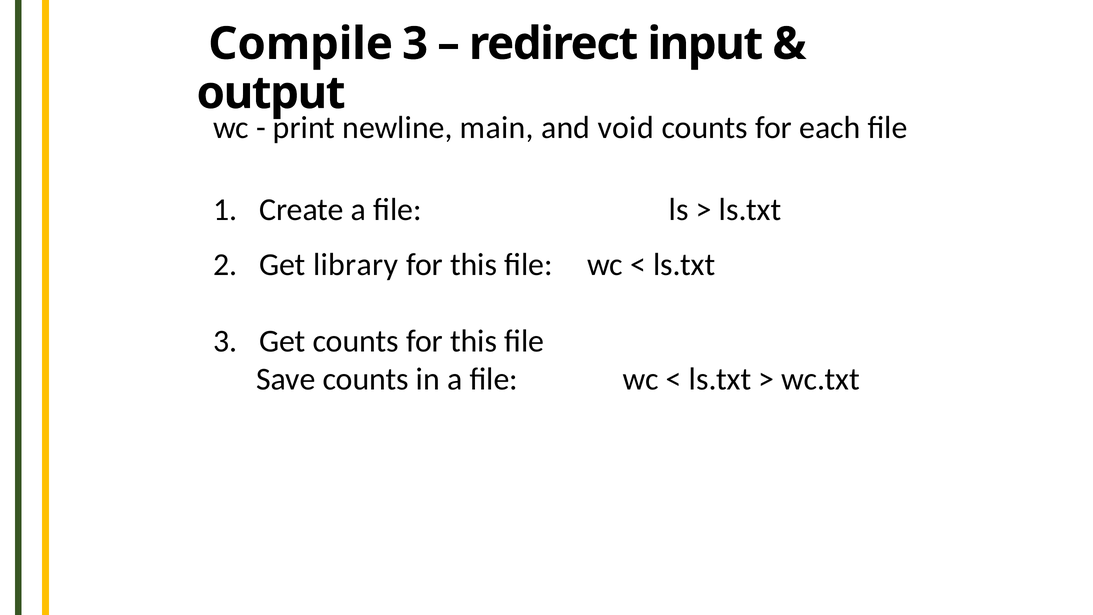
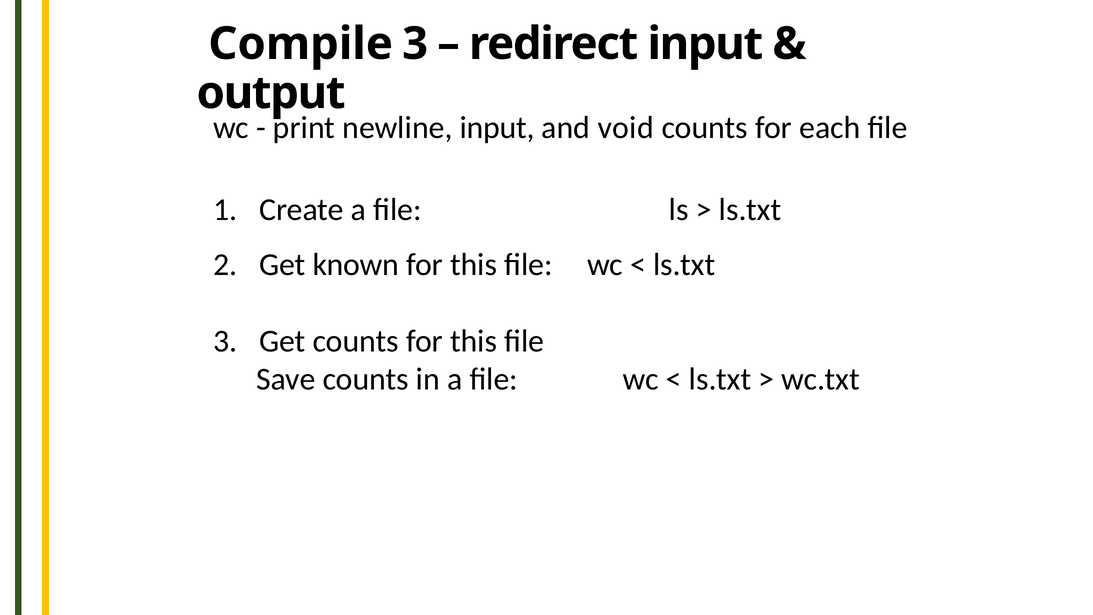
newline main: main -> input
library: library -> known
